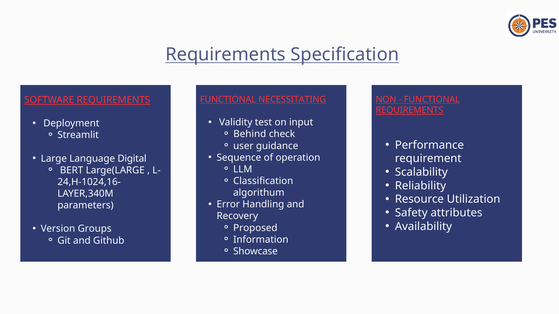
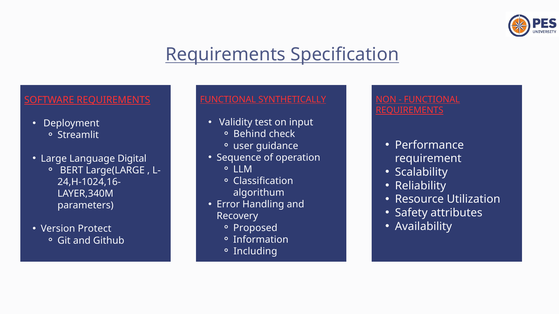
NECESSITATING: NECESSITATING -> SYNTHETICALLY
Groups: Groups -> Protect
Showcase: Showcase -> Including
